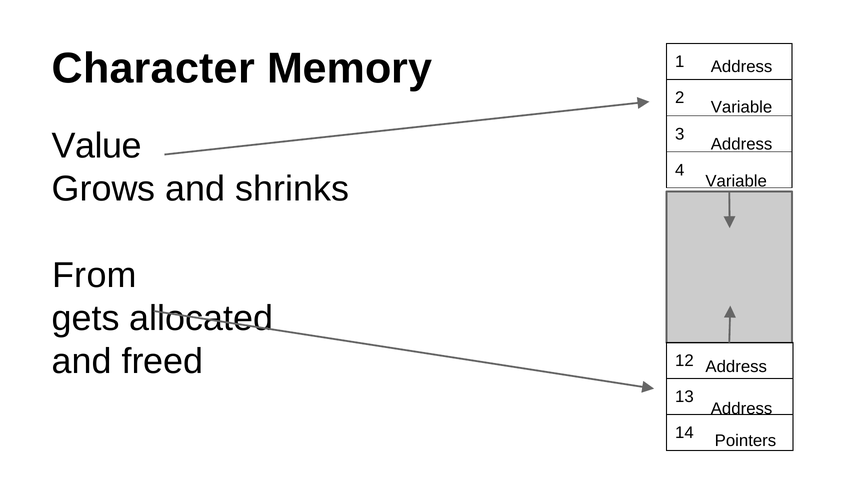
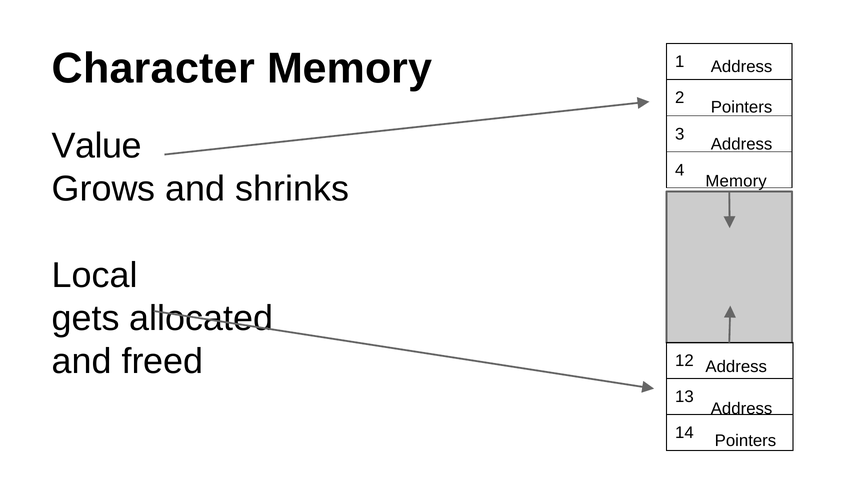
Variable at (742, 107): Variable -> Pointers
Variable at (736, 181): Variable -> Memory
From: From -> Local
